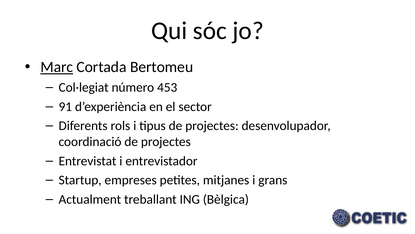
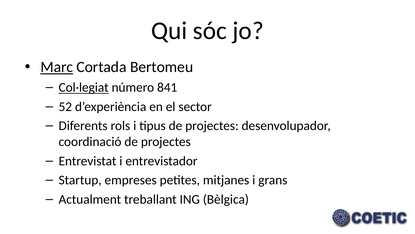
Col·legiat underline: none -> present
453: 453 -> 841
91: 91 -> 52
